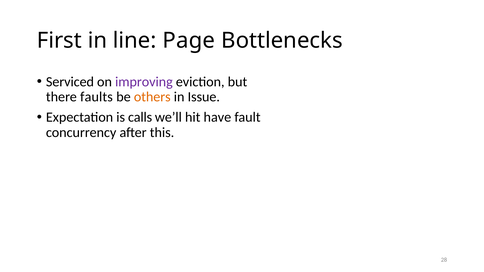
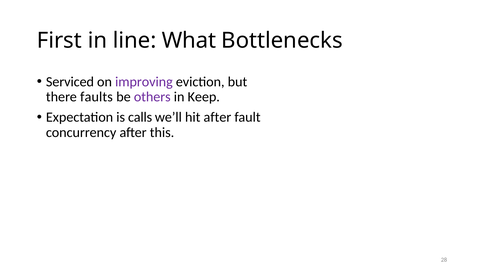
Page: Page -> What
others colour: orange -> purple
Issue: Issue -> Keep
hit have: have -> after
